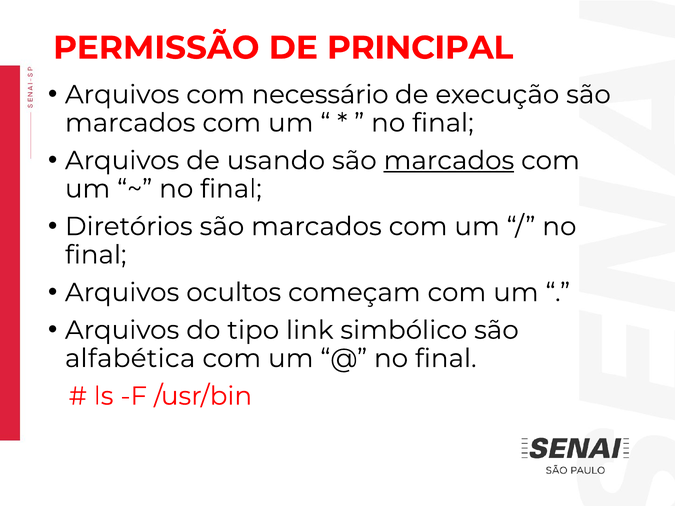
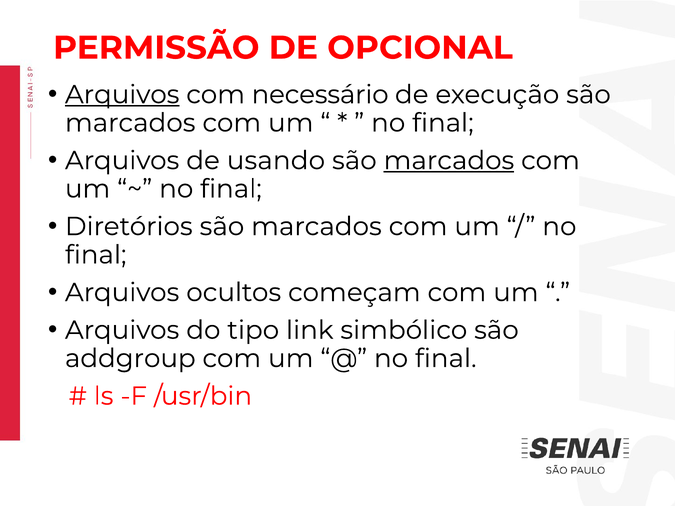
PRINCIPAL: PRINCIPAL -> OPCIONAL
Arquivos at (122, 95) underline: none -> present
alfabética: alfabética -> addgroup
